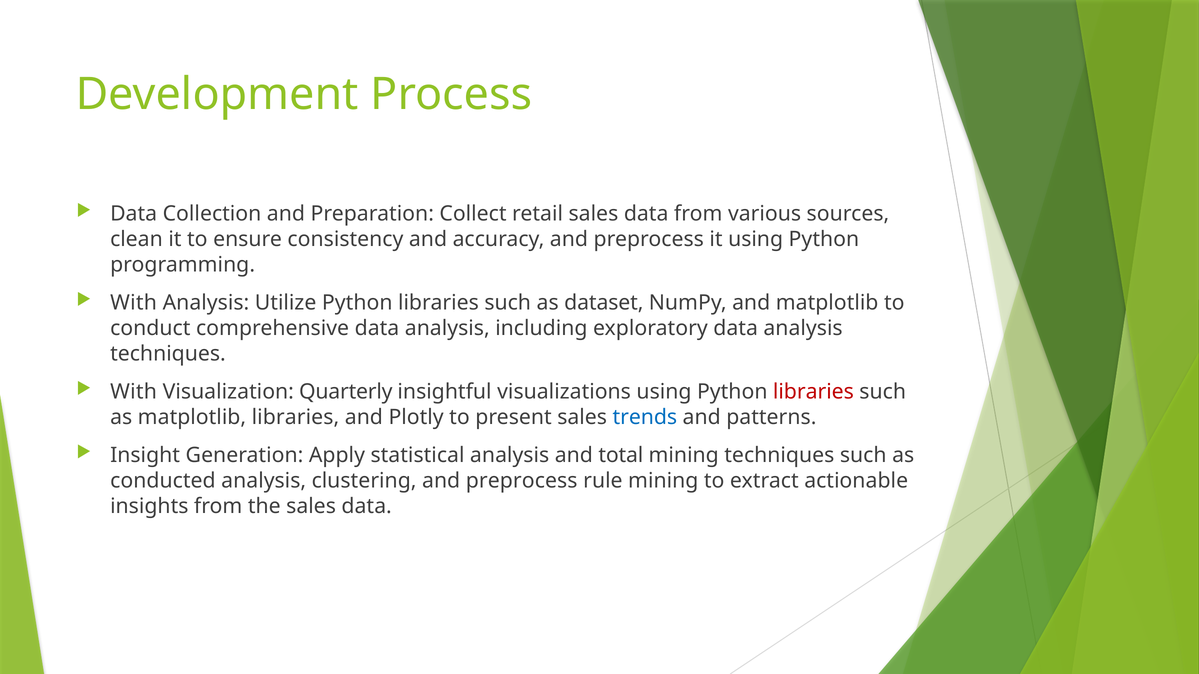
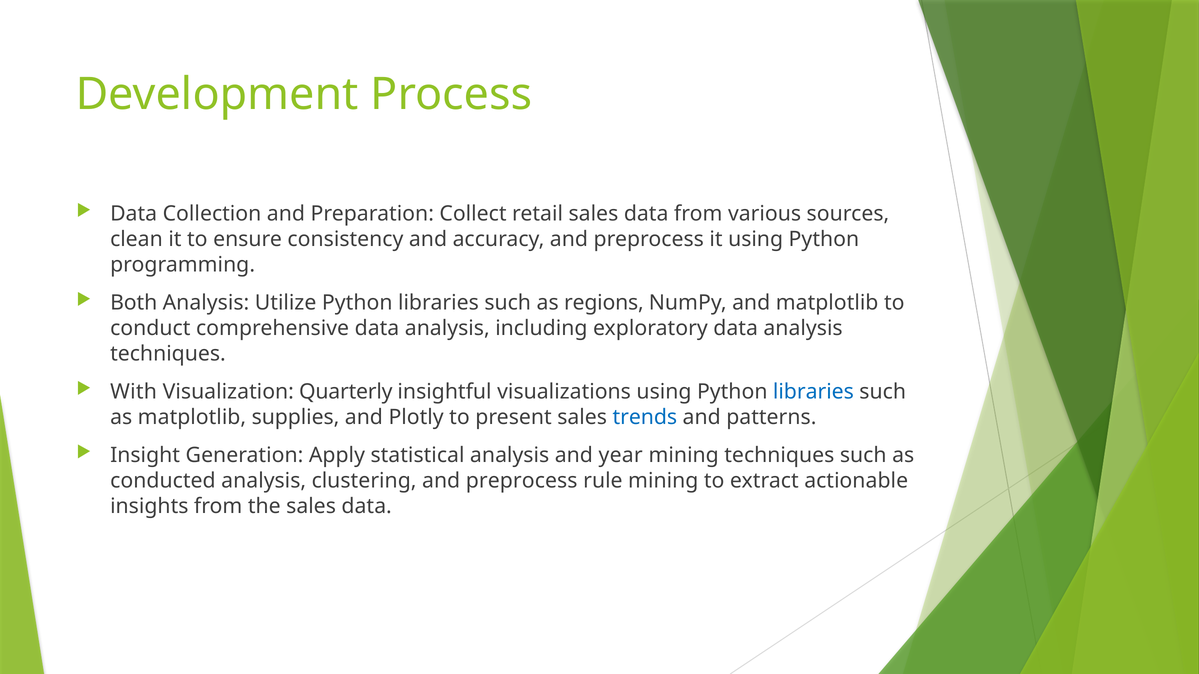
With at (134, 303): With -> Both
dataset: dataset -> regions
libraries at (813, 392) colour: red -> blue
matplotlib libraries: libraries -> supplies
total: total -> year
